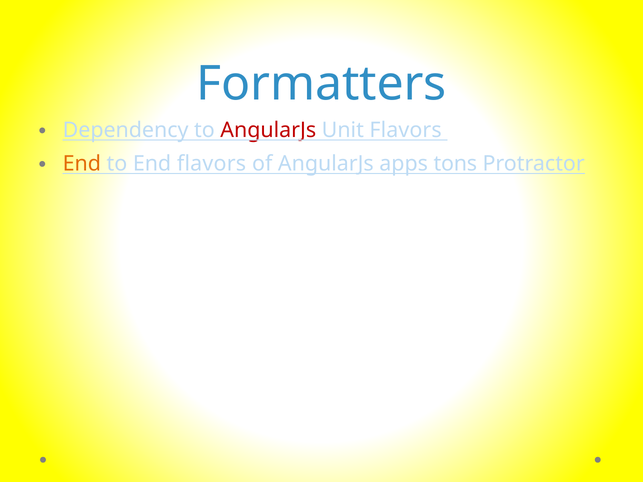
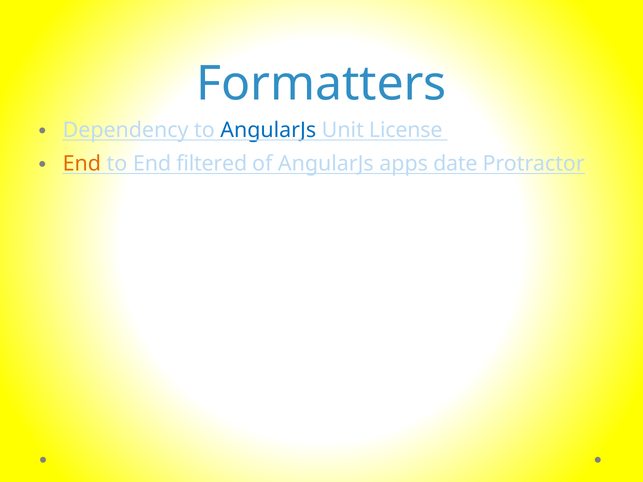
AngularJs at (268, 130) colour: red -> blue
Unit Flavors: Flavors -> License
End flavors: flavors -> filtered
tons: tons -> date
